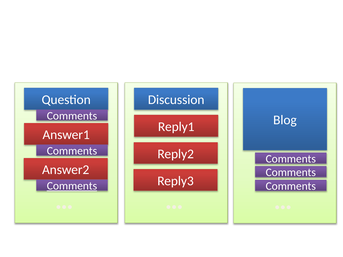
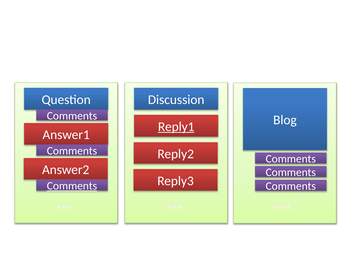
Reply1 underline: none -> present
